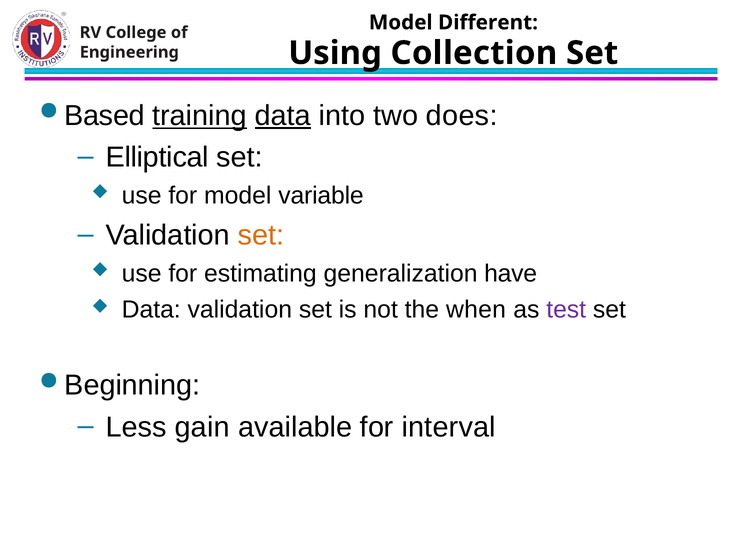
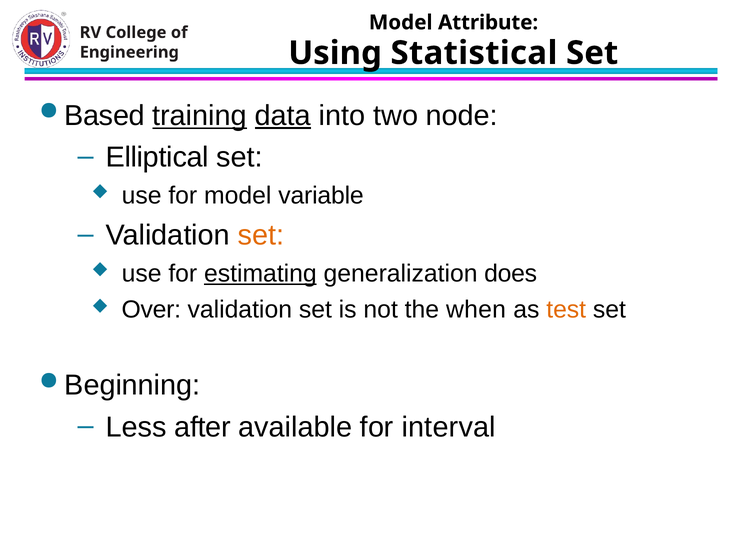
Different: Different -> Attribute
Collection: Collection -> Statistical
does: does -> node
estimating underline: none -> present
have: have -> does
Data at (151, 310): Data -> Over
test colour: purple -> orange
gain: gain -> after
